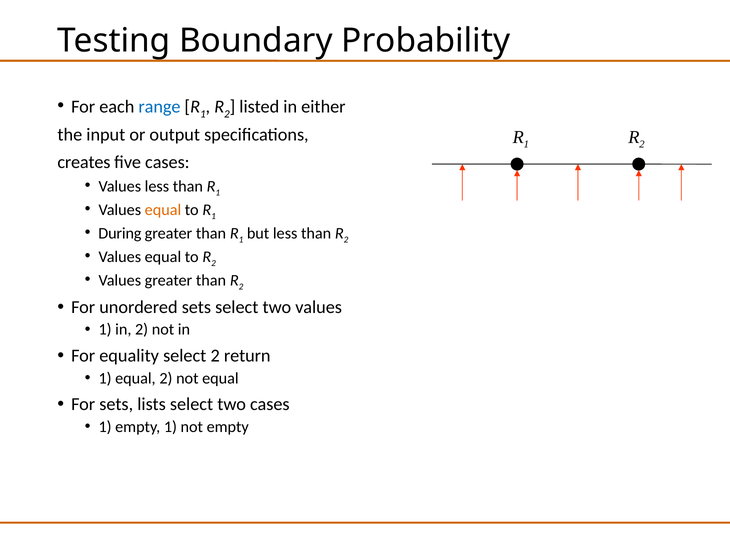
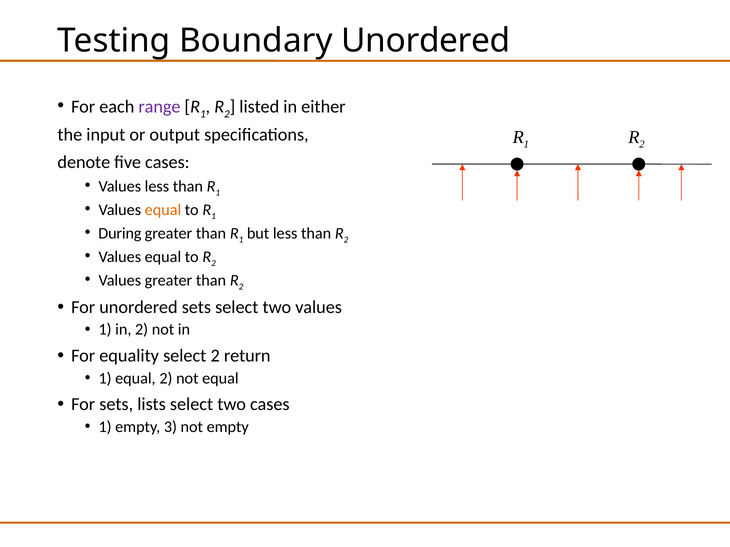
Boundary Probability: Probability -> Unordered
range colour: blue -> purple
creates: creates -> denote
empty 1: 1 -> 3
